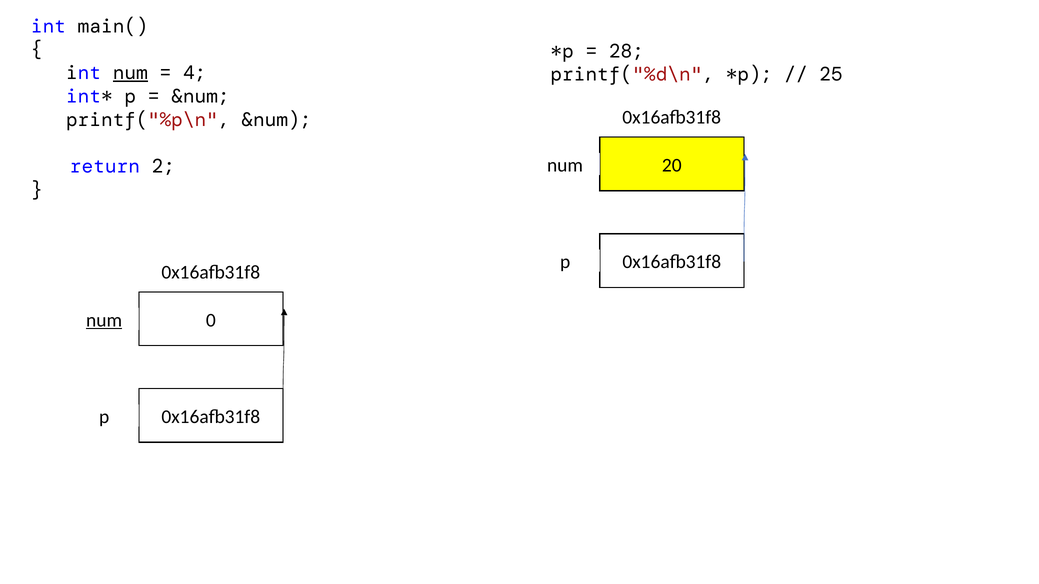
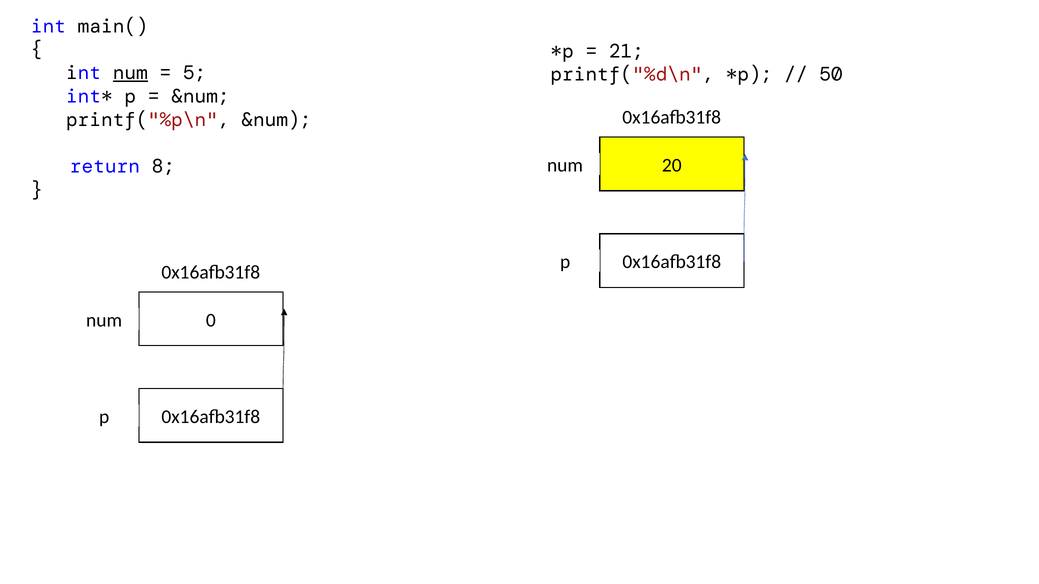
28: 28 -> 21
4: 4 -> 5
25: 25 -> 50
2: 2 -> 8
num at (104, 320) underline: present -> none
